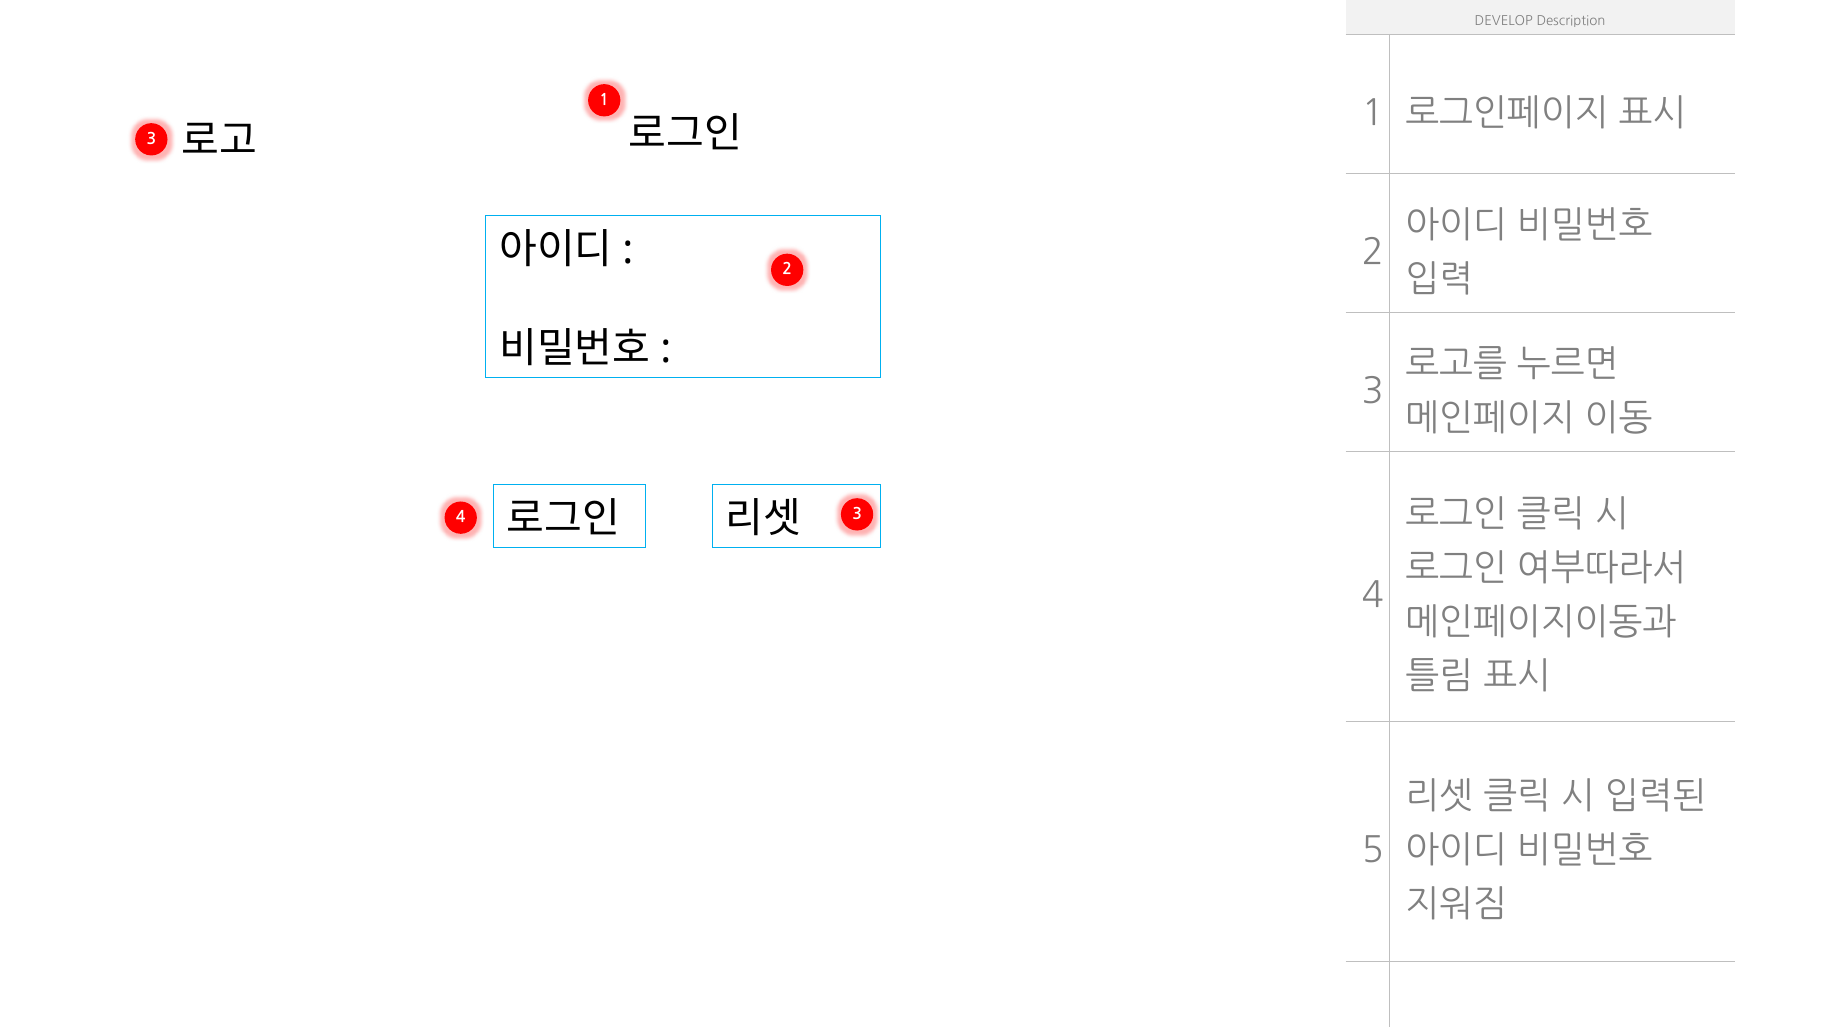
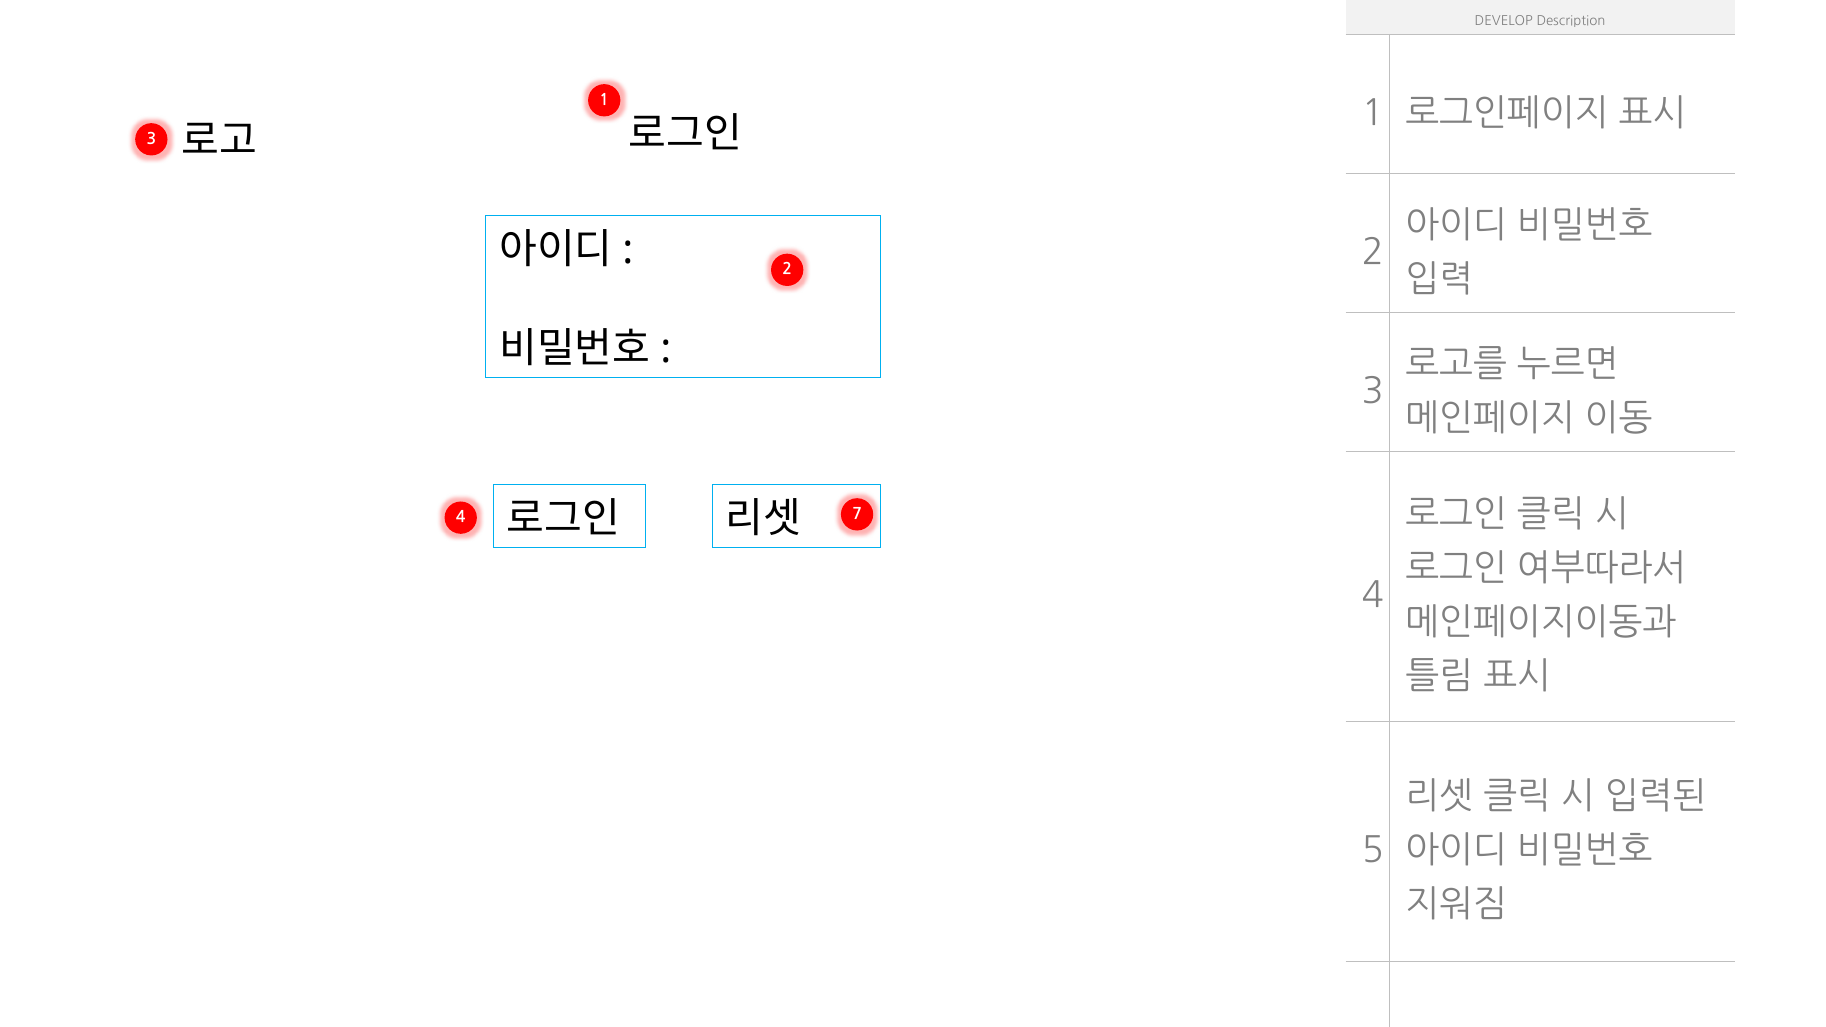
4 3: 3 -> 7
